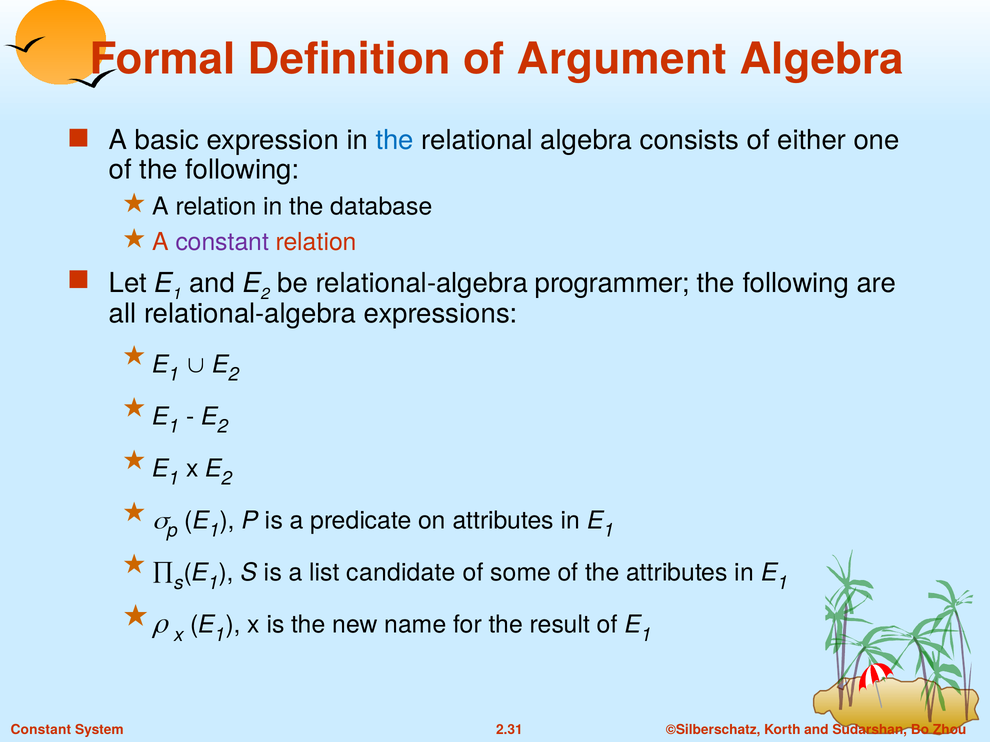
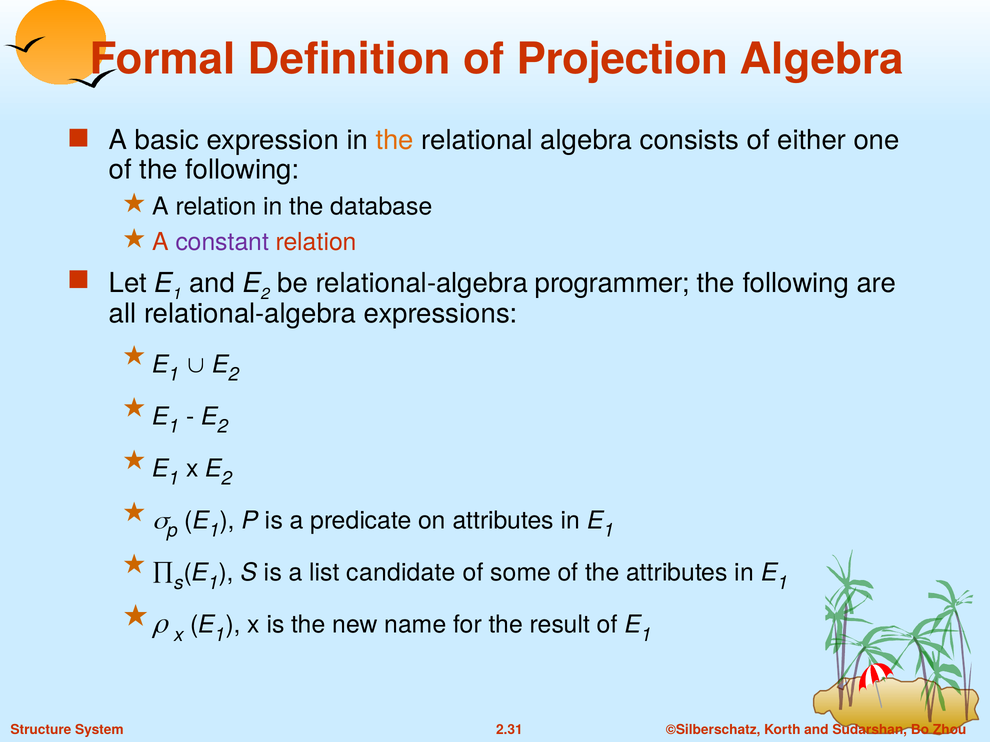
Argument: Argument -> Projection
the at (395, 140) colour: blue -> orange
Constant at (41, 730): Constant -> Structure
